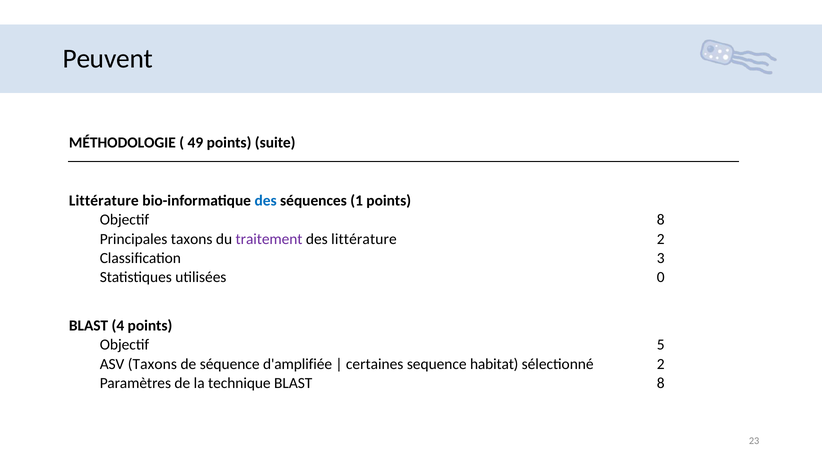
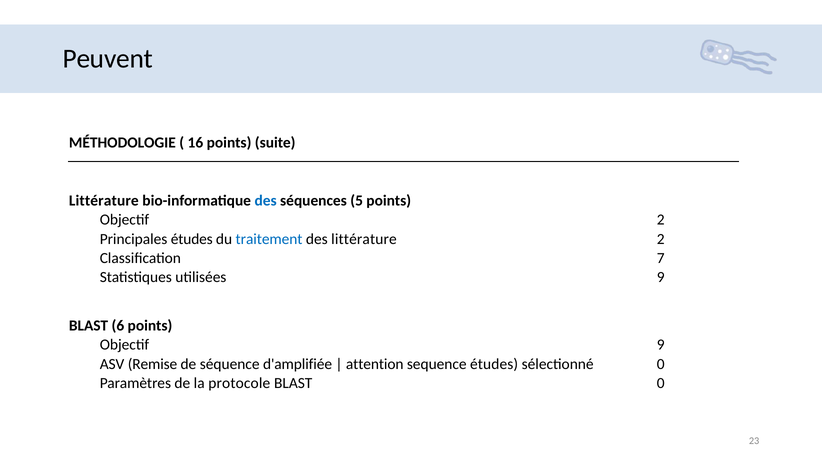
49: 49 -> 16
1: 1 -> 5
Objectif 8: 8 -> 2
Principales taxons: taxons -> études
traitement colour: purple -> blue
3: 3 -> 7
utilisées 0: 0 -> 9
4: 4 -> 6
Objectif 5: 5 -> 9
ASV Taxons: Taxons -> Remise
certaines: certaines -> attention
sequence habitat: habitat -> études
sélectionné 2: 2 -> 0
technique: technique -> protocole
BLAST 8: 8 -> 0
